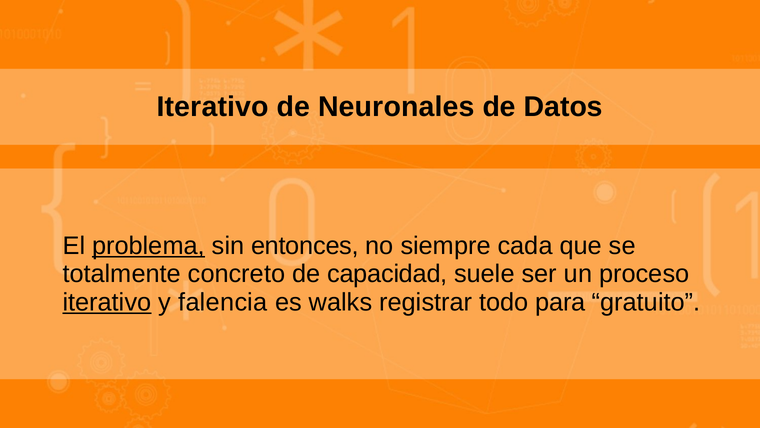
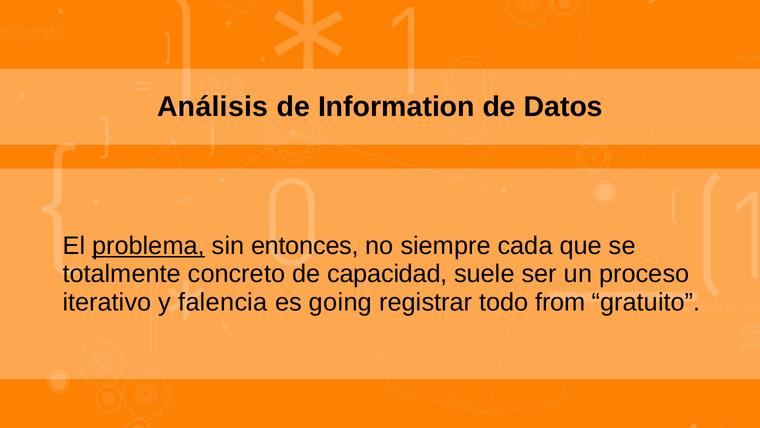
Iterativo at (213, 107): Iterativo -> Análisis
Neuronales: Neuronales -> Information
iterativo at (107, 302) underline: present -> none
walks: walks -> going
para: para -> from
